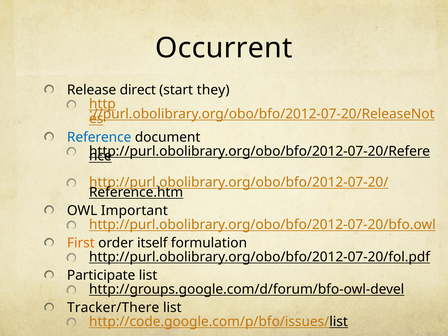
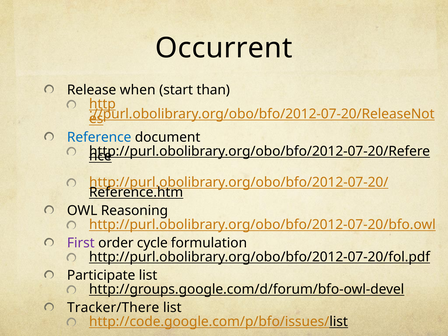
direct: direct -> when
they: they -> than
Important: Important -> Reasoning
First colour: orange -> purple
itself: itself -> cycle
